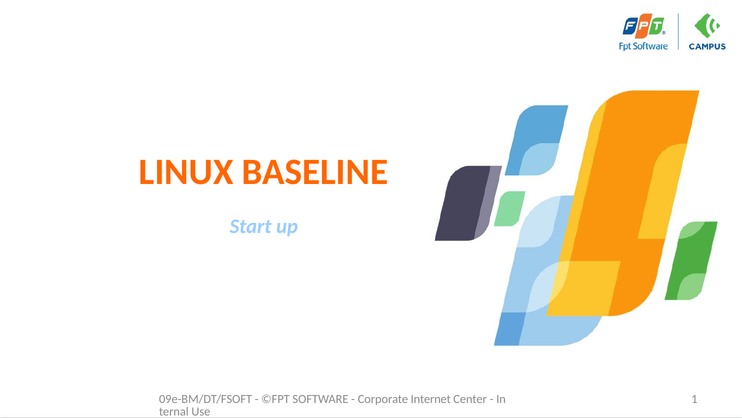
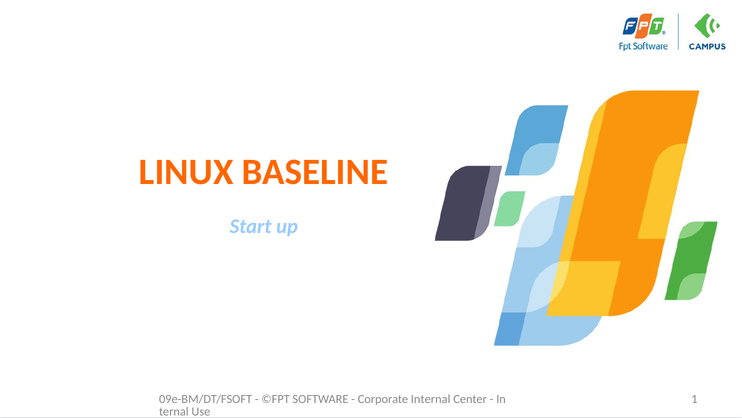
Internet: Internet -> Internal
